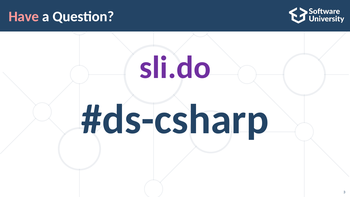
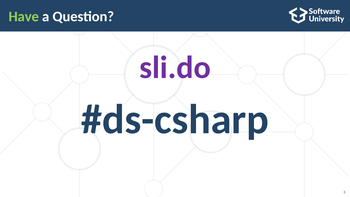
Have colour: pink -> light green
